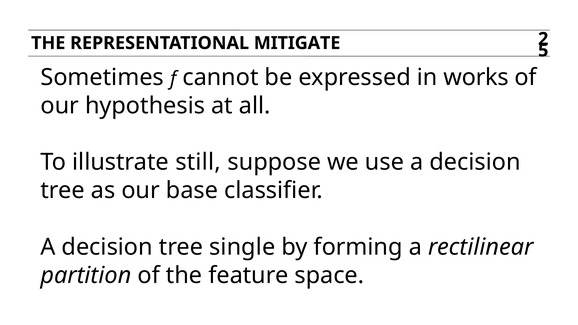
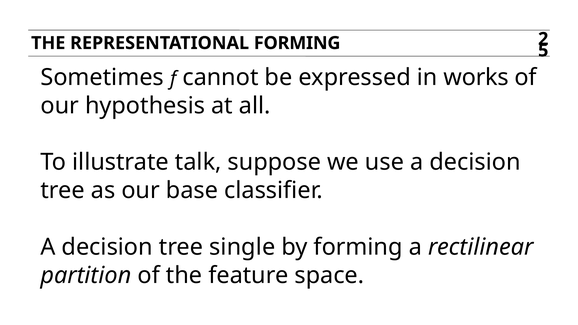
REPRESENTATIONAL MITIGATE: MITIGATE -> FORMING
still: still -> talk
